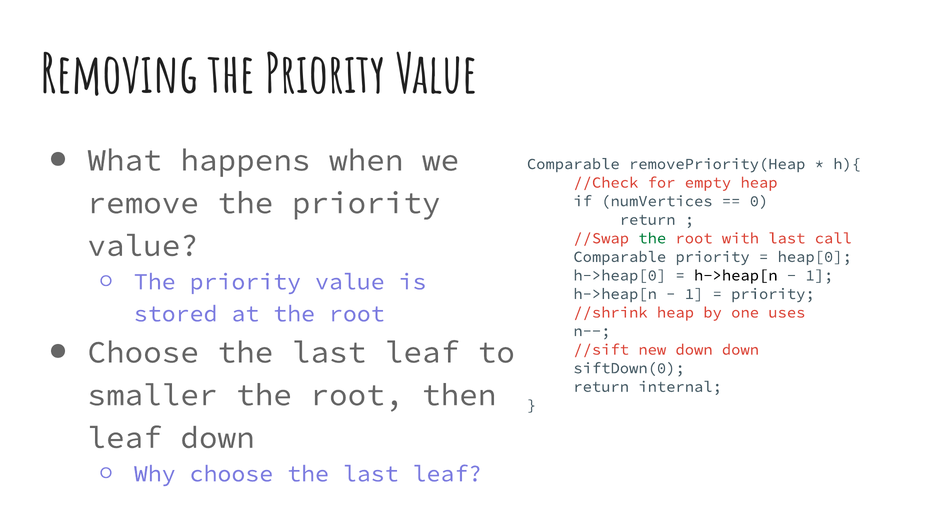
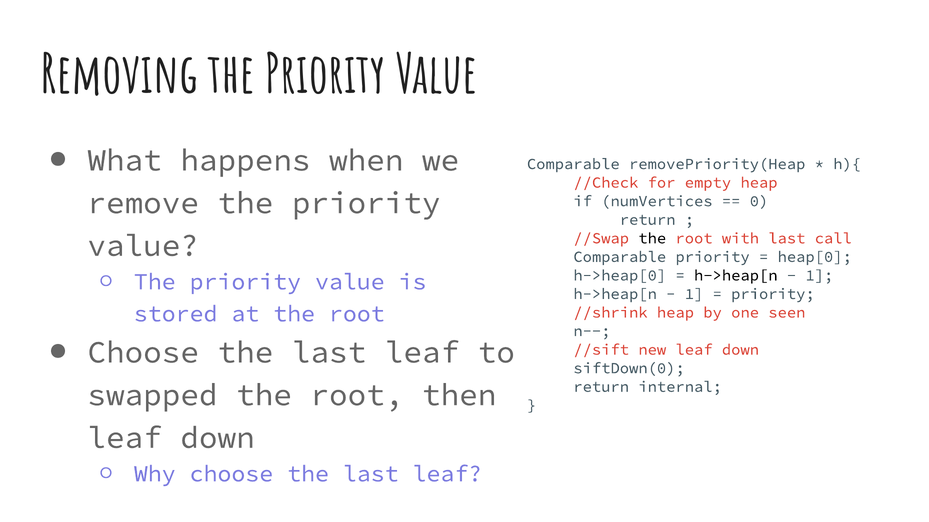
the at (652, 238) colour: green -> black
uses: uses -> seen
new down: down -> leaf
smaller: smaller -> swapped
